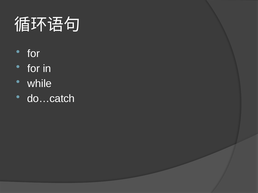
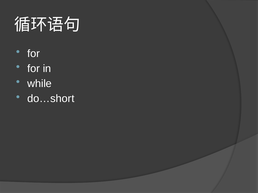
do…catch: do…catch -> do…short
